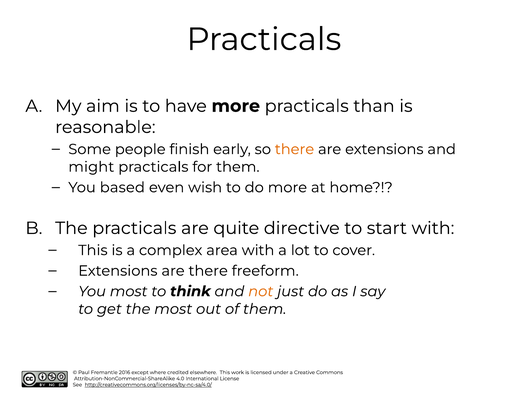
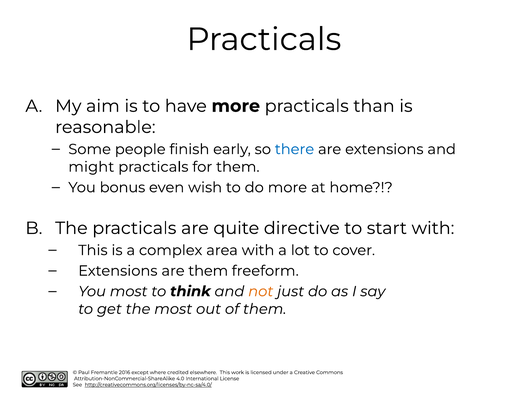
there at (295, 149) colour: orange -> blue
based: based -> bonus
are there: there -> them
